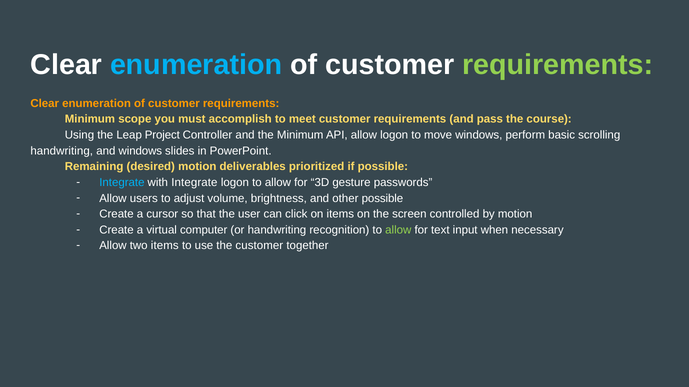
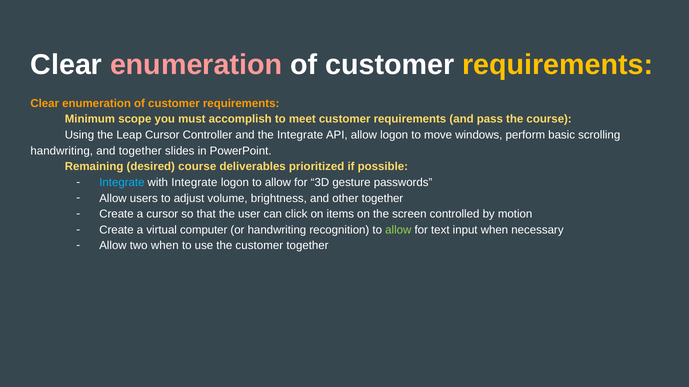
enumeration at (196, 65) colour: light blue -> pink
requirements at (558, 65) colour: light green -> yellow
Leap Project: Project -> Cursor
the Minimum: Minimum -> Integrate
and windows: windows -> together
desired motion: motion -> course
other possible: possible -> together
two items: items -> when
